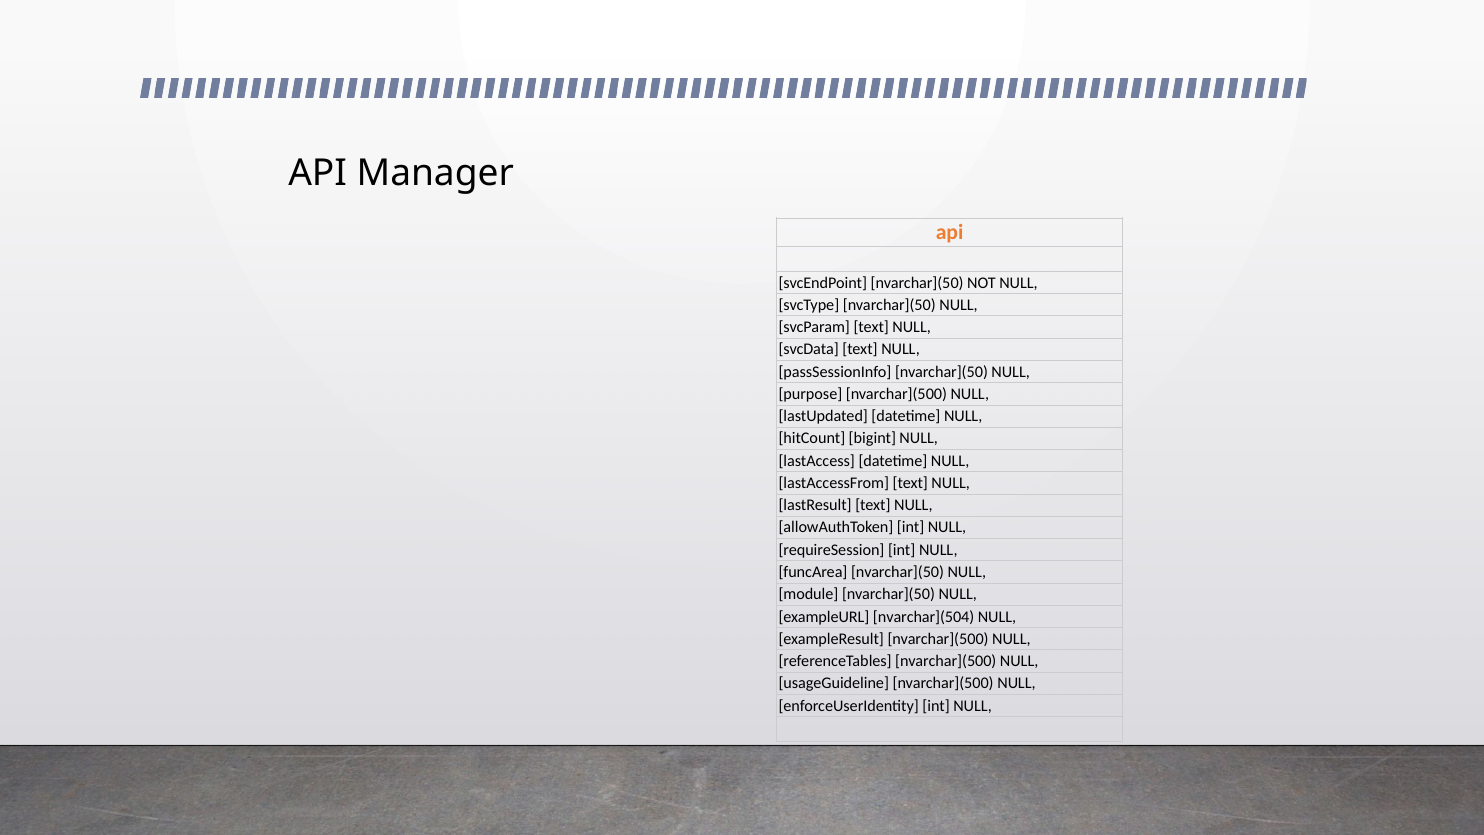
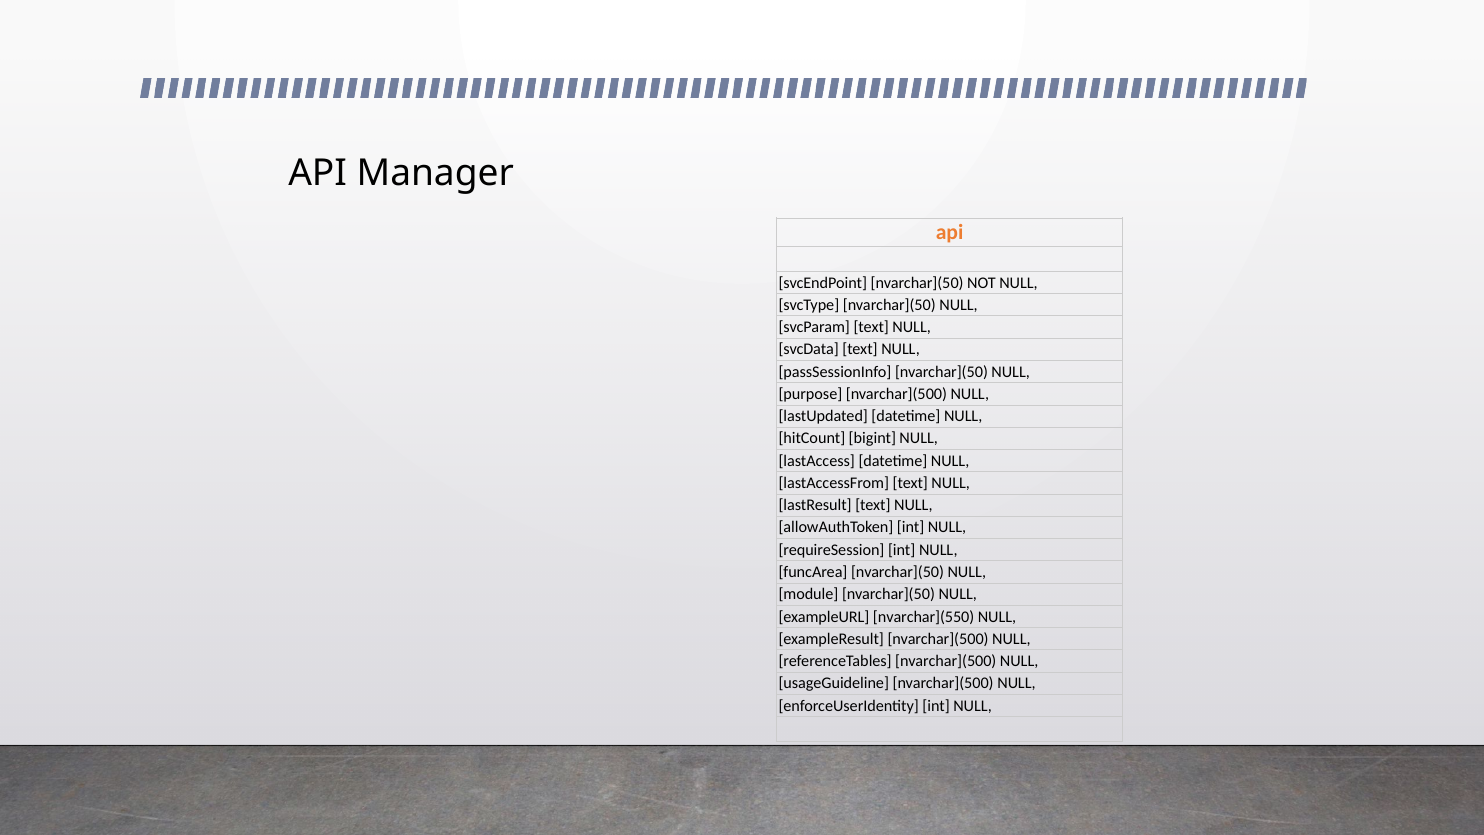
nvarchar](504: nvarchar](504 -> nvarchar](550
